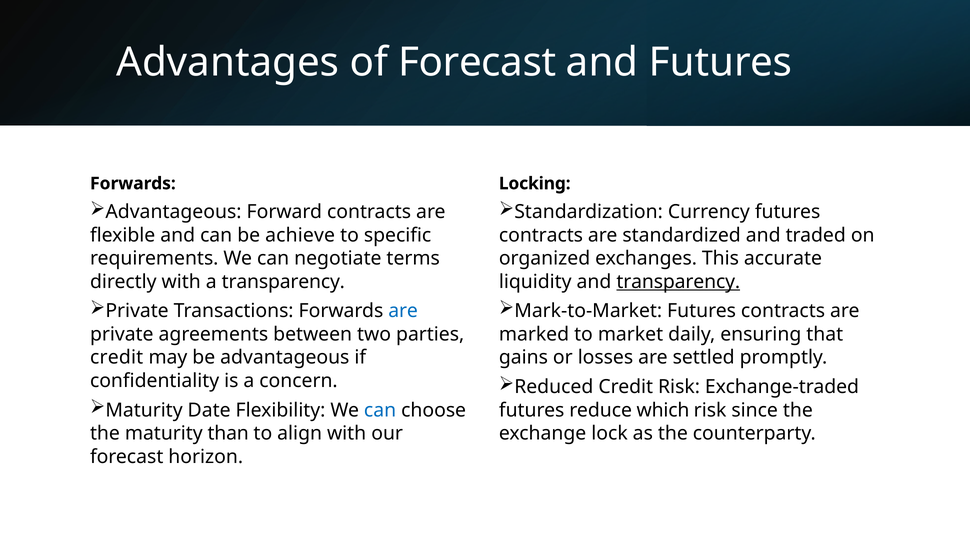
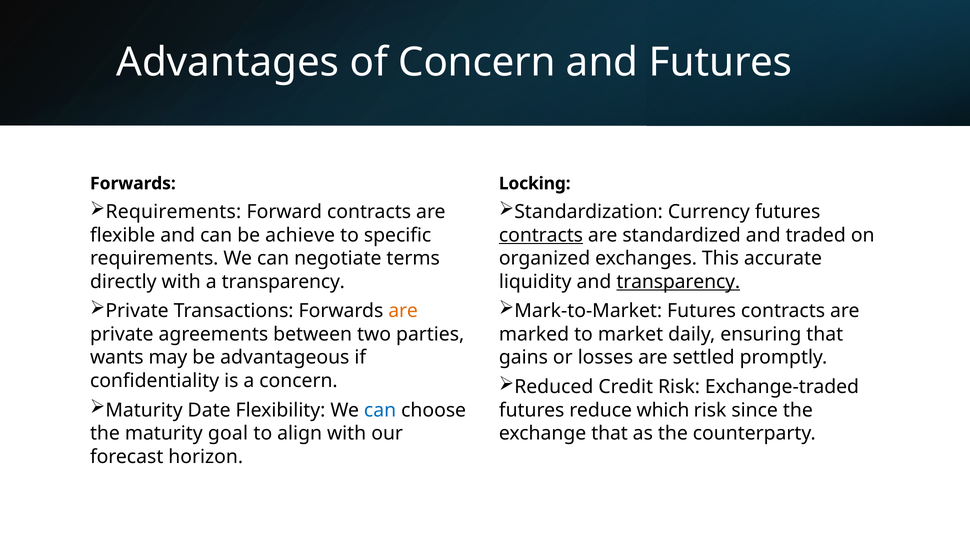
of Forecast: Forecast -> Concern
Advantageous at (173, 212): Advantageous -> Requirements
contracts at (541, 235) underline: none -> present
are at (403, 311) colour: blue -> orange
credit at (117, 357): credit -> wants
than: than -> goal
exchange lock: lock -> that
